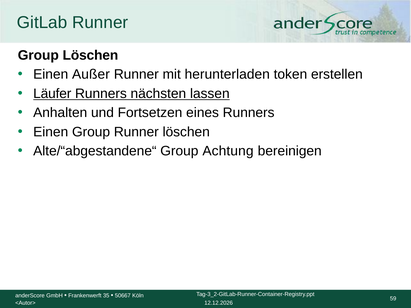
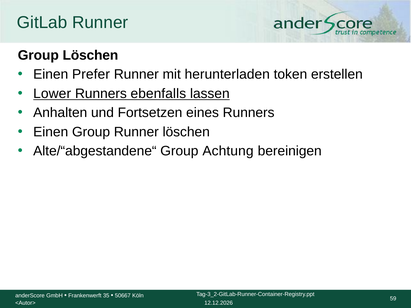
Außer: Außer -> Prefer
Läufer: Läufer -> Lower
nächsten: nächsten -> ebenfalls
